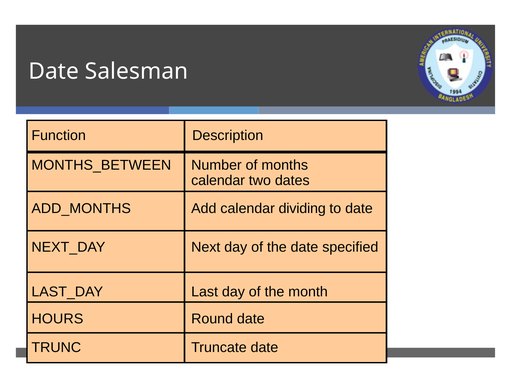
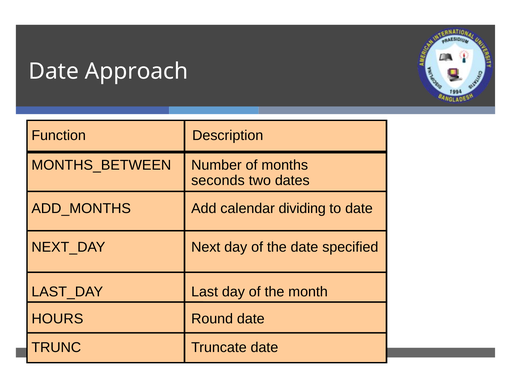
Salesman: Salesman -> Approach
calendar at (218, 181): calendar -> seconds
